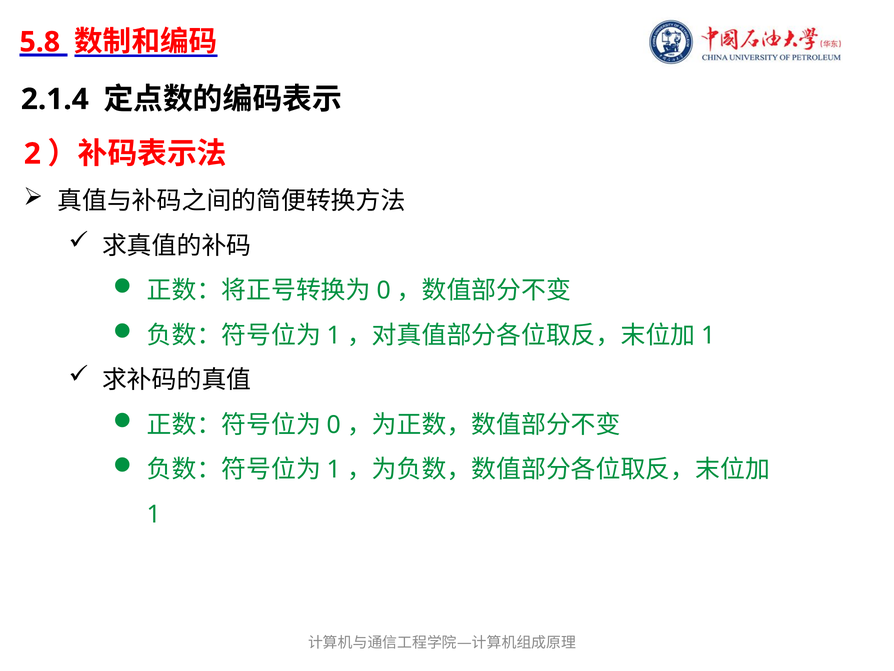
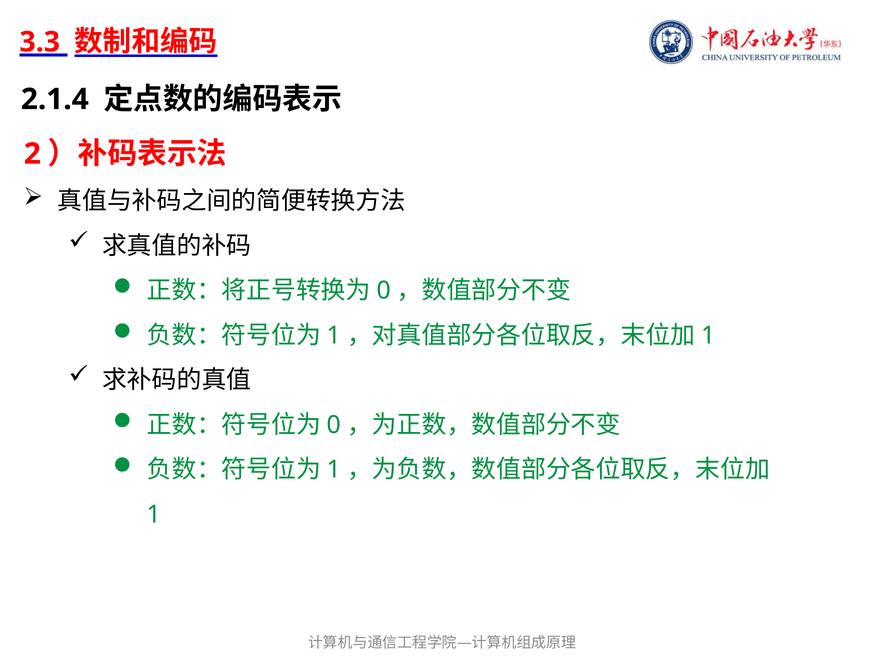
5.8: 5.8 -> 3.3
